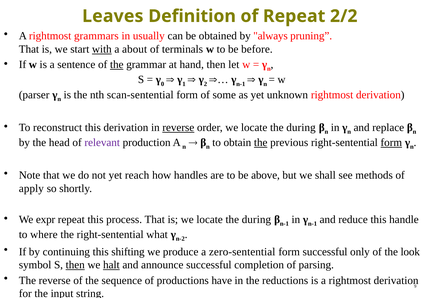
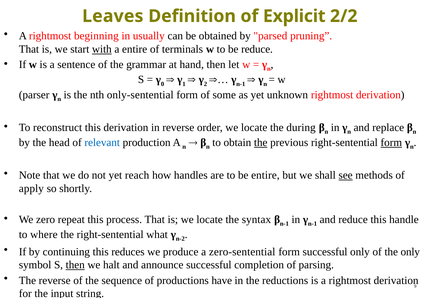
of Repeat: Repeat -> Explicit
grammars: grammars -> beginning
always: always -> parsed
a about: about -> entire
be before: before -> reduce
the at (117, 65) underline: present -> none
scan-sentential: scan-sentential -> only-sentential
reverse at (178, 127) underline: present -> none
relevant colour: purple -> blue
be above: above -> entire
see underline: none -> present
expr: expr -> zero
during at (256, 219): during -> syntax
shifting: shifting -> reduces
the look: look -> only
halt underline: present -> none
